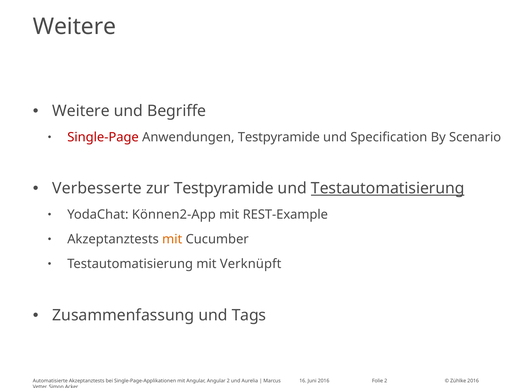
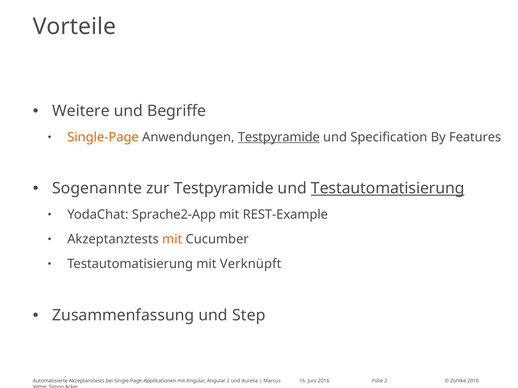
Weitere at (74, 27): Weitere -> Vorteile
Single-Page colour: red -> orange
Testpyramide at (279, 137) underline: none -> present
Scenario: Scenario -> Features
Verbesserte: Verbesserte -> Sogenannte
Können2-App: Können2-App -> Sprache2-App
Tags: Tags -> Step
